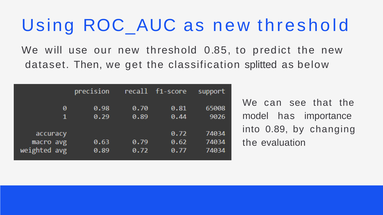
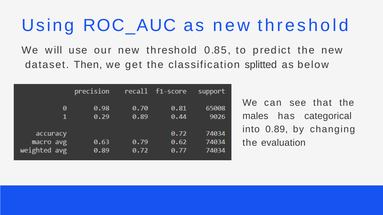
model: model -> males
importance: importance -> categorical
